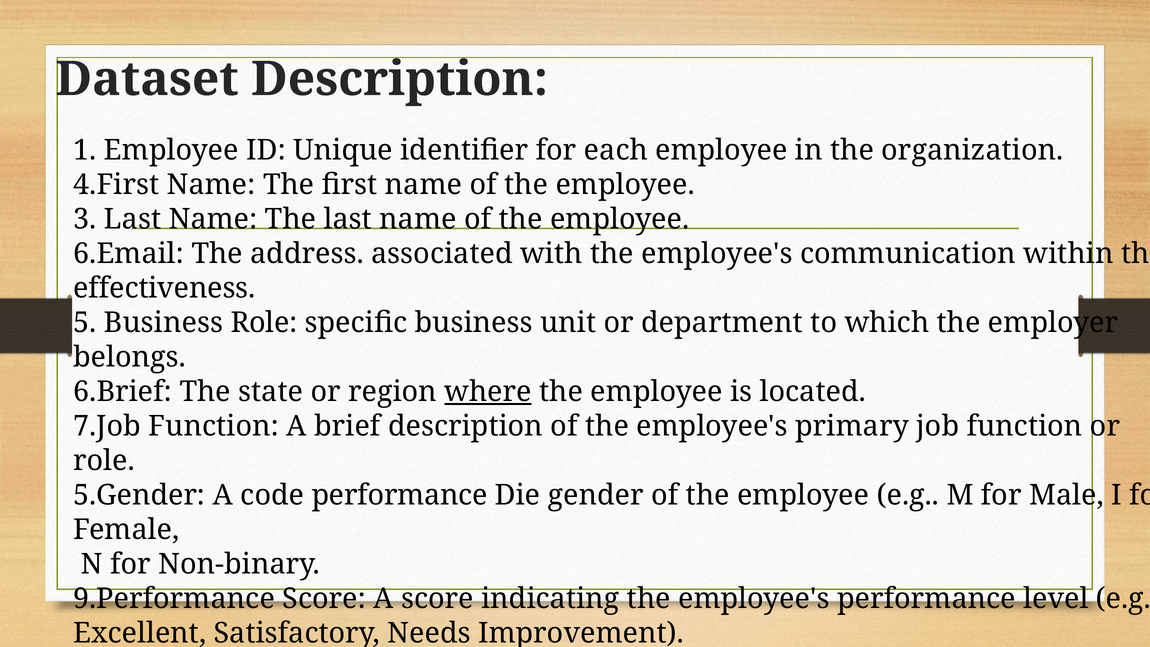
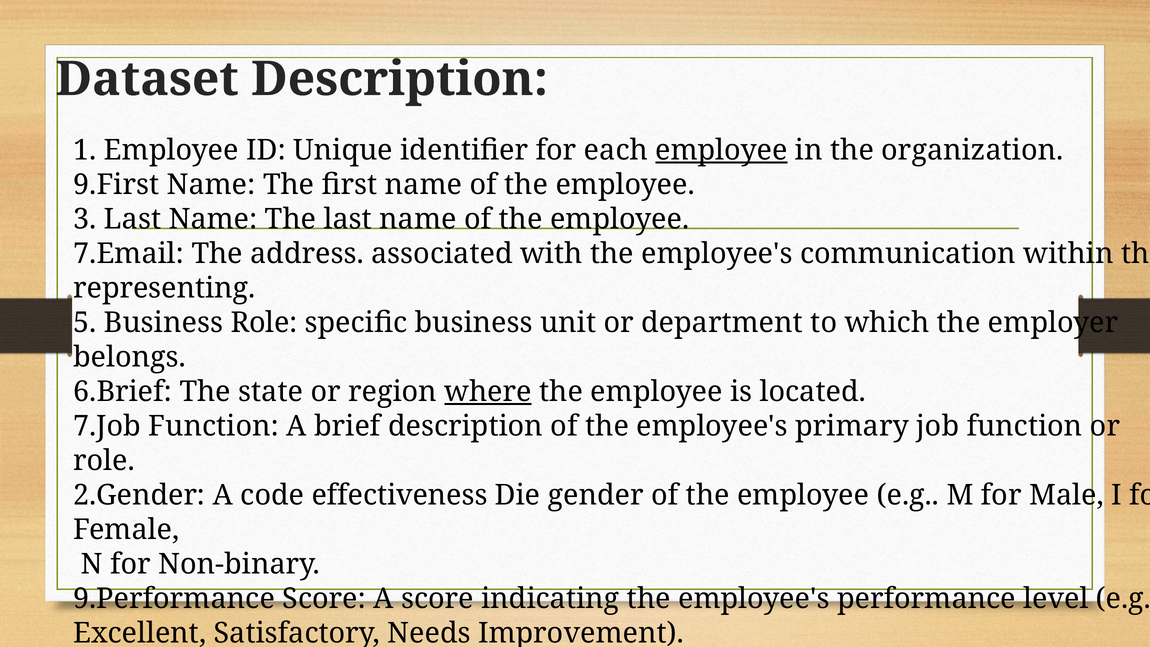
employee at (721, 150) underline: none -> present
4.First: 4.First -> 9.First
6.Email: 6.Email -> 7.Email
effectiveness: effectiveness -> representing
5.Gender: 5.Gender -> 2.Gender
code performance: performance -> effectiveness
